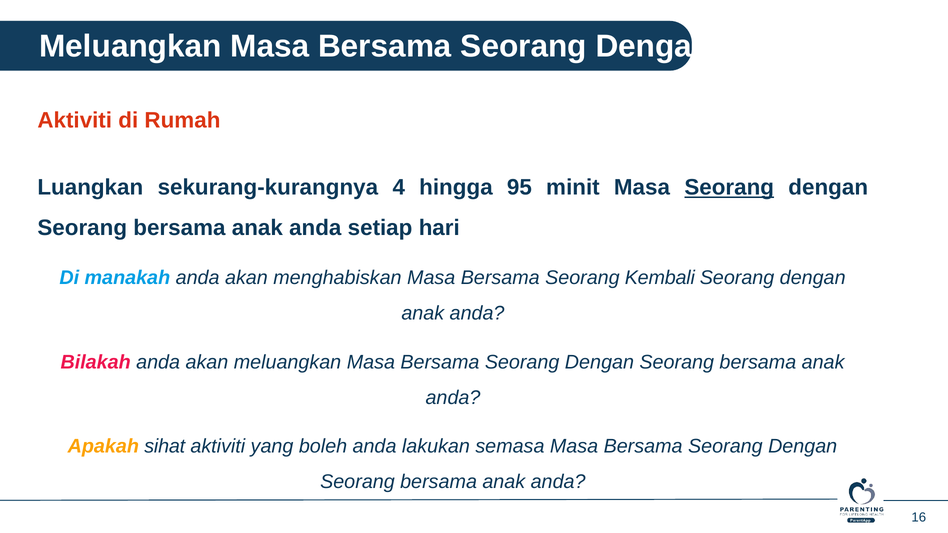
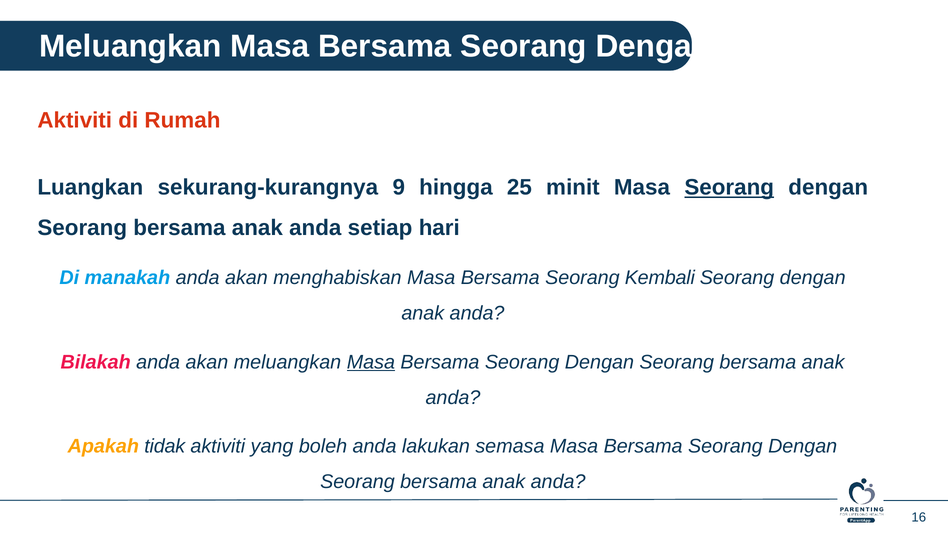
4: 4 -> 9
95: 95 -> 25
Masa at (371, 362) underline: none -> present
sihat: sihat -> tidak
